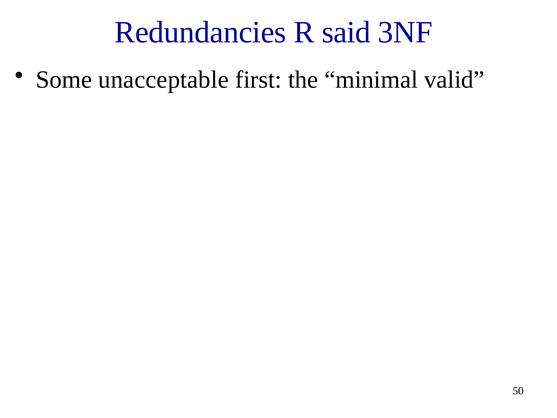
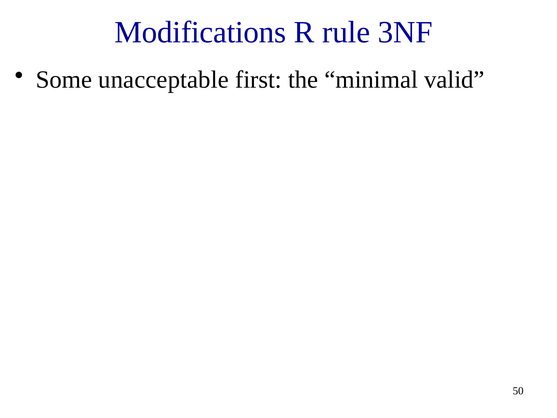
Redundancies: Redundancies -> Modifications
said: said -> rule
